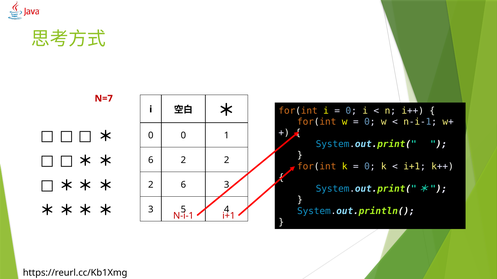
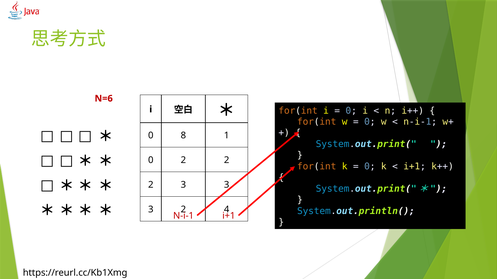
N=7: N=7 -> N=6
0 0: 0 -> 8
6 at (151, 160): 6 -> 0
2 6: 6 -> 3
3 5: 5 -> 2
